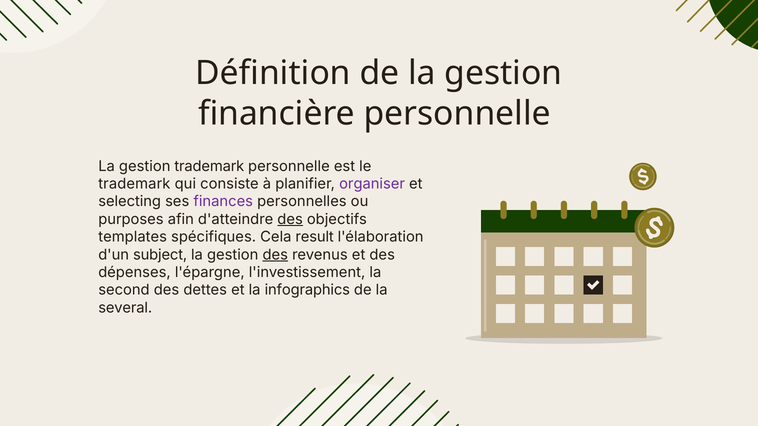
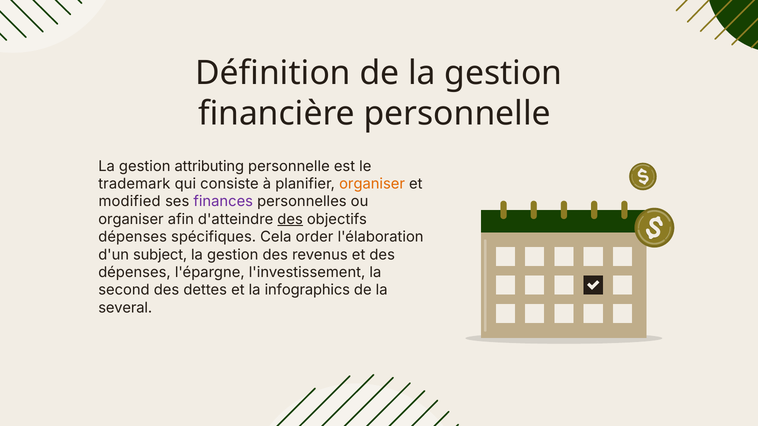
gestion trademark: trademark -> attributing
organiser at (372, 184) colour: purple -> orange
selecting: selecting -> modified
purposes at (131, 219): purposes -> organiser
templates at (133, 237): templates -> dépenses
result: result -> order
des at (275, 255) underline: present -> none
